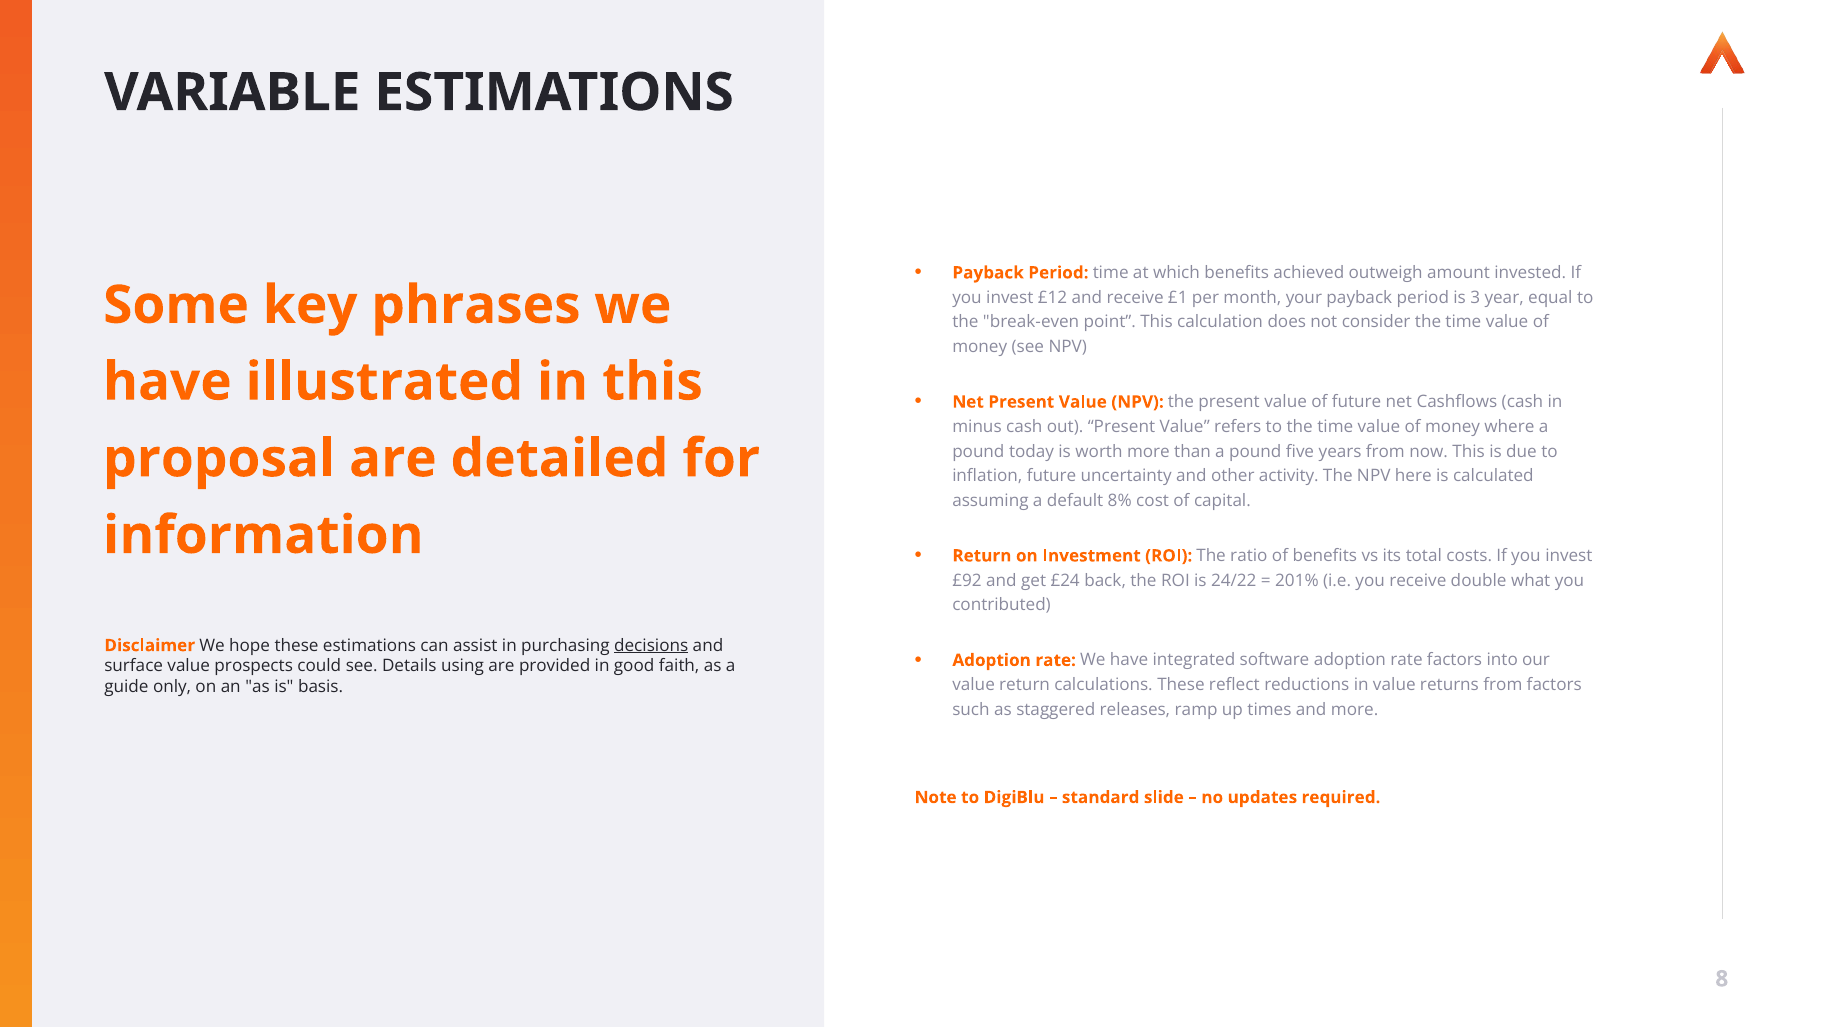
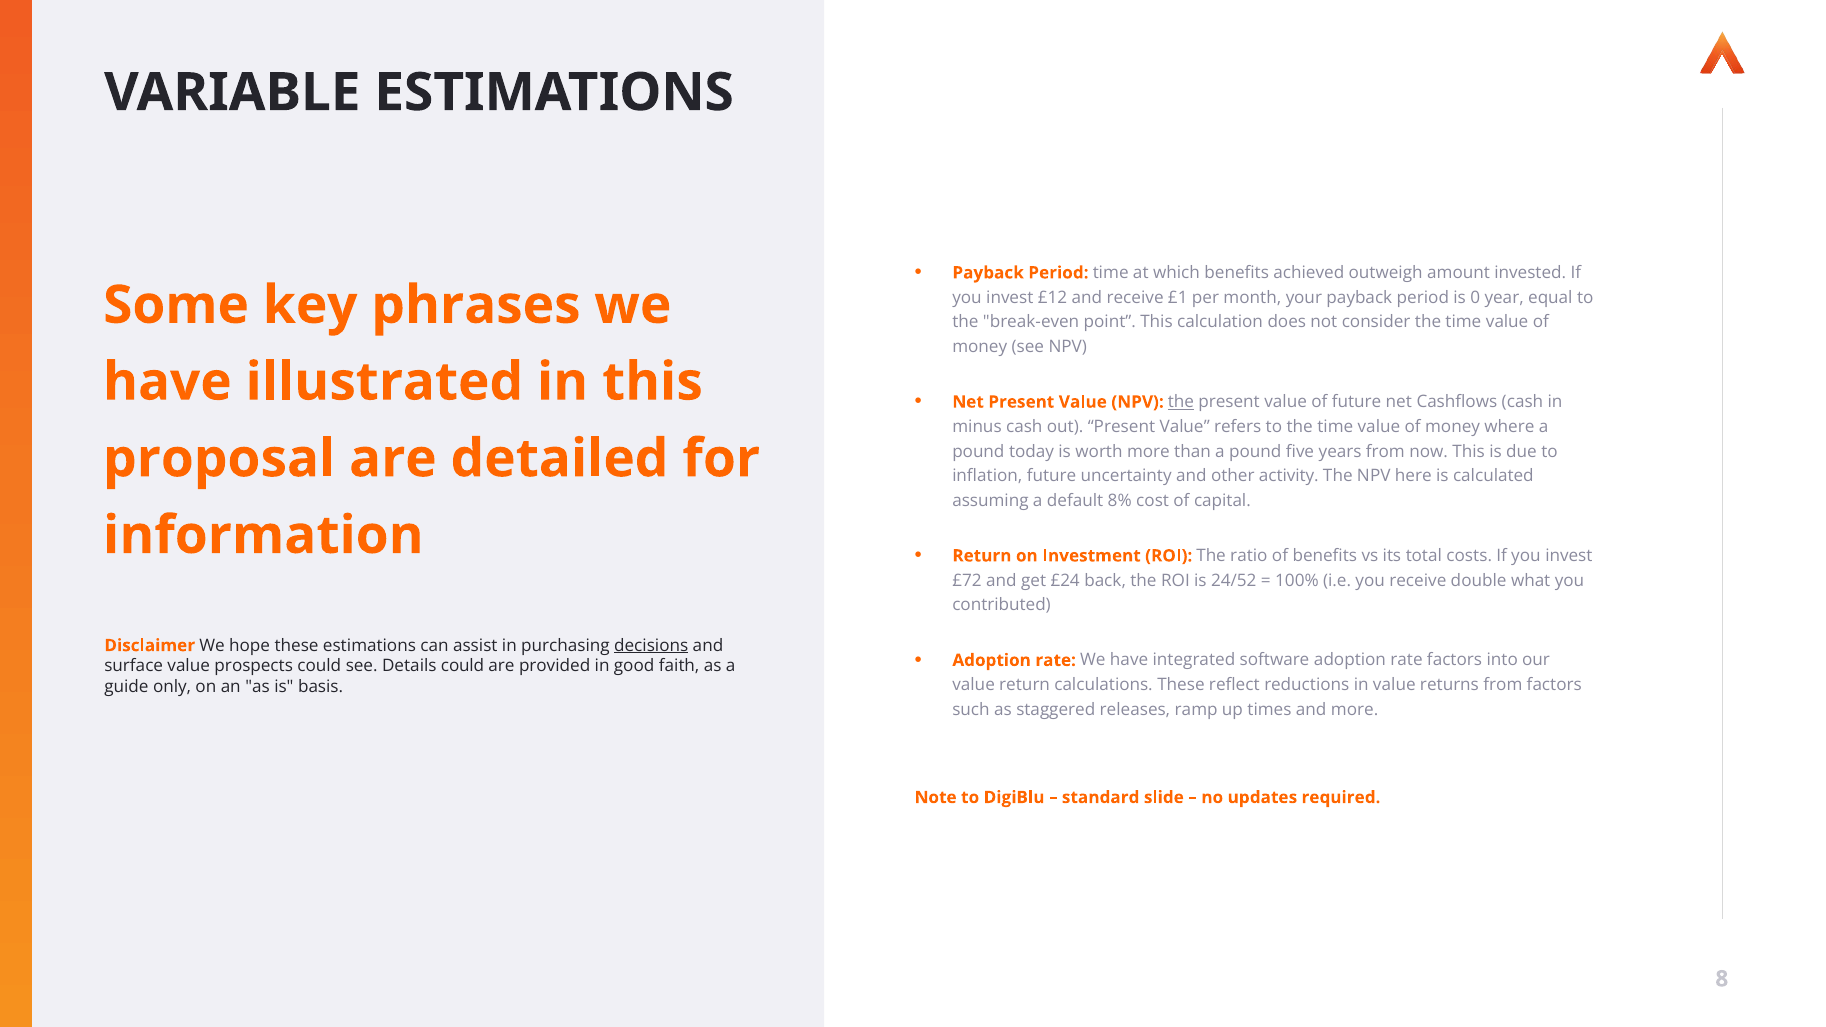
3: 3 -> 0
the at (1181, 402) underline: none -> present
£92: £92 -> £72
24/22: 24/22 -> 24/52
201%: 201% -> 100%
Details using: using -> could
